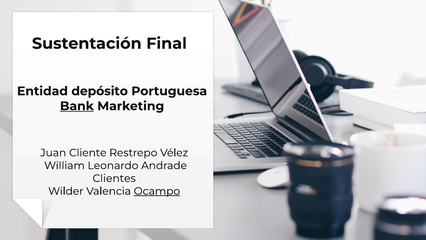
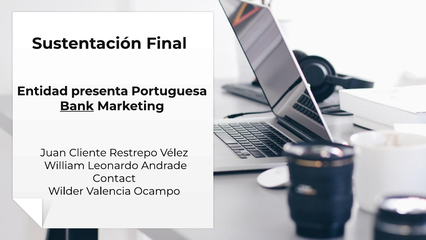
depósito: depósito -> presenta
Clientes: Clientes -> Contact
Ocampo underline: present -> none
